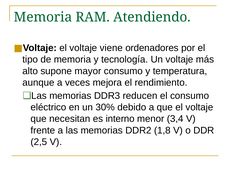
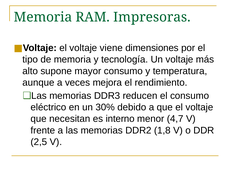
Atendiendo: Atendiendo -> Impresoras
ordenadores: ordenadores -> dimensiones
3,4: 3,4 -> 4,7
